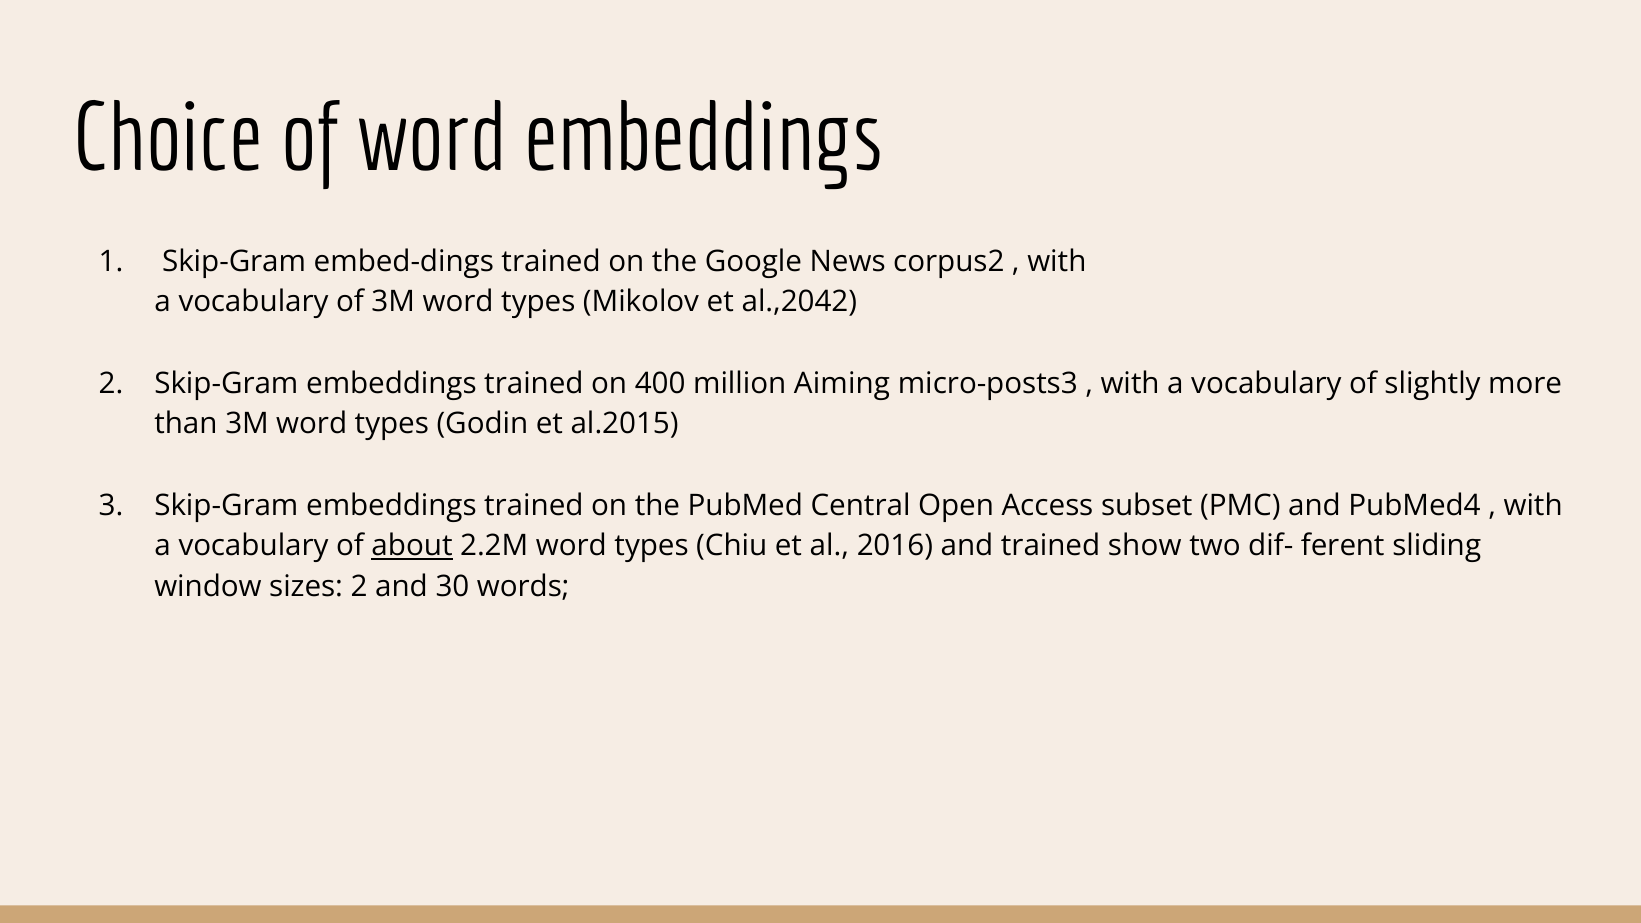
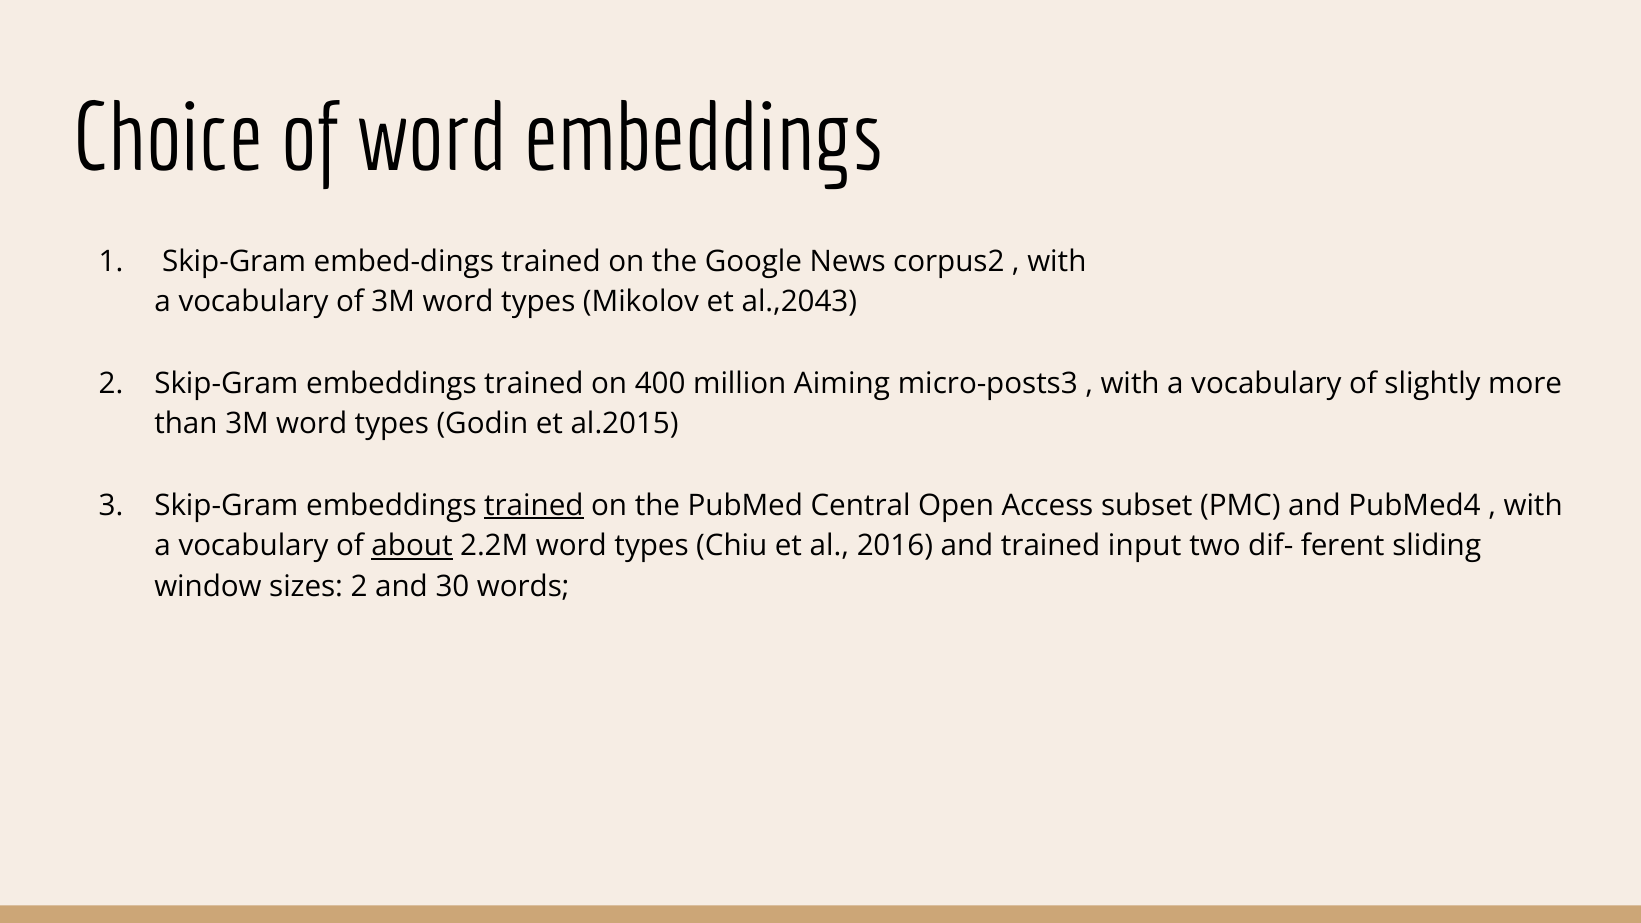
al.,2042: al.,2042 -> al.,2043
trained at (534, 506) underline: none -> present
show: show -> input
